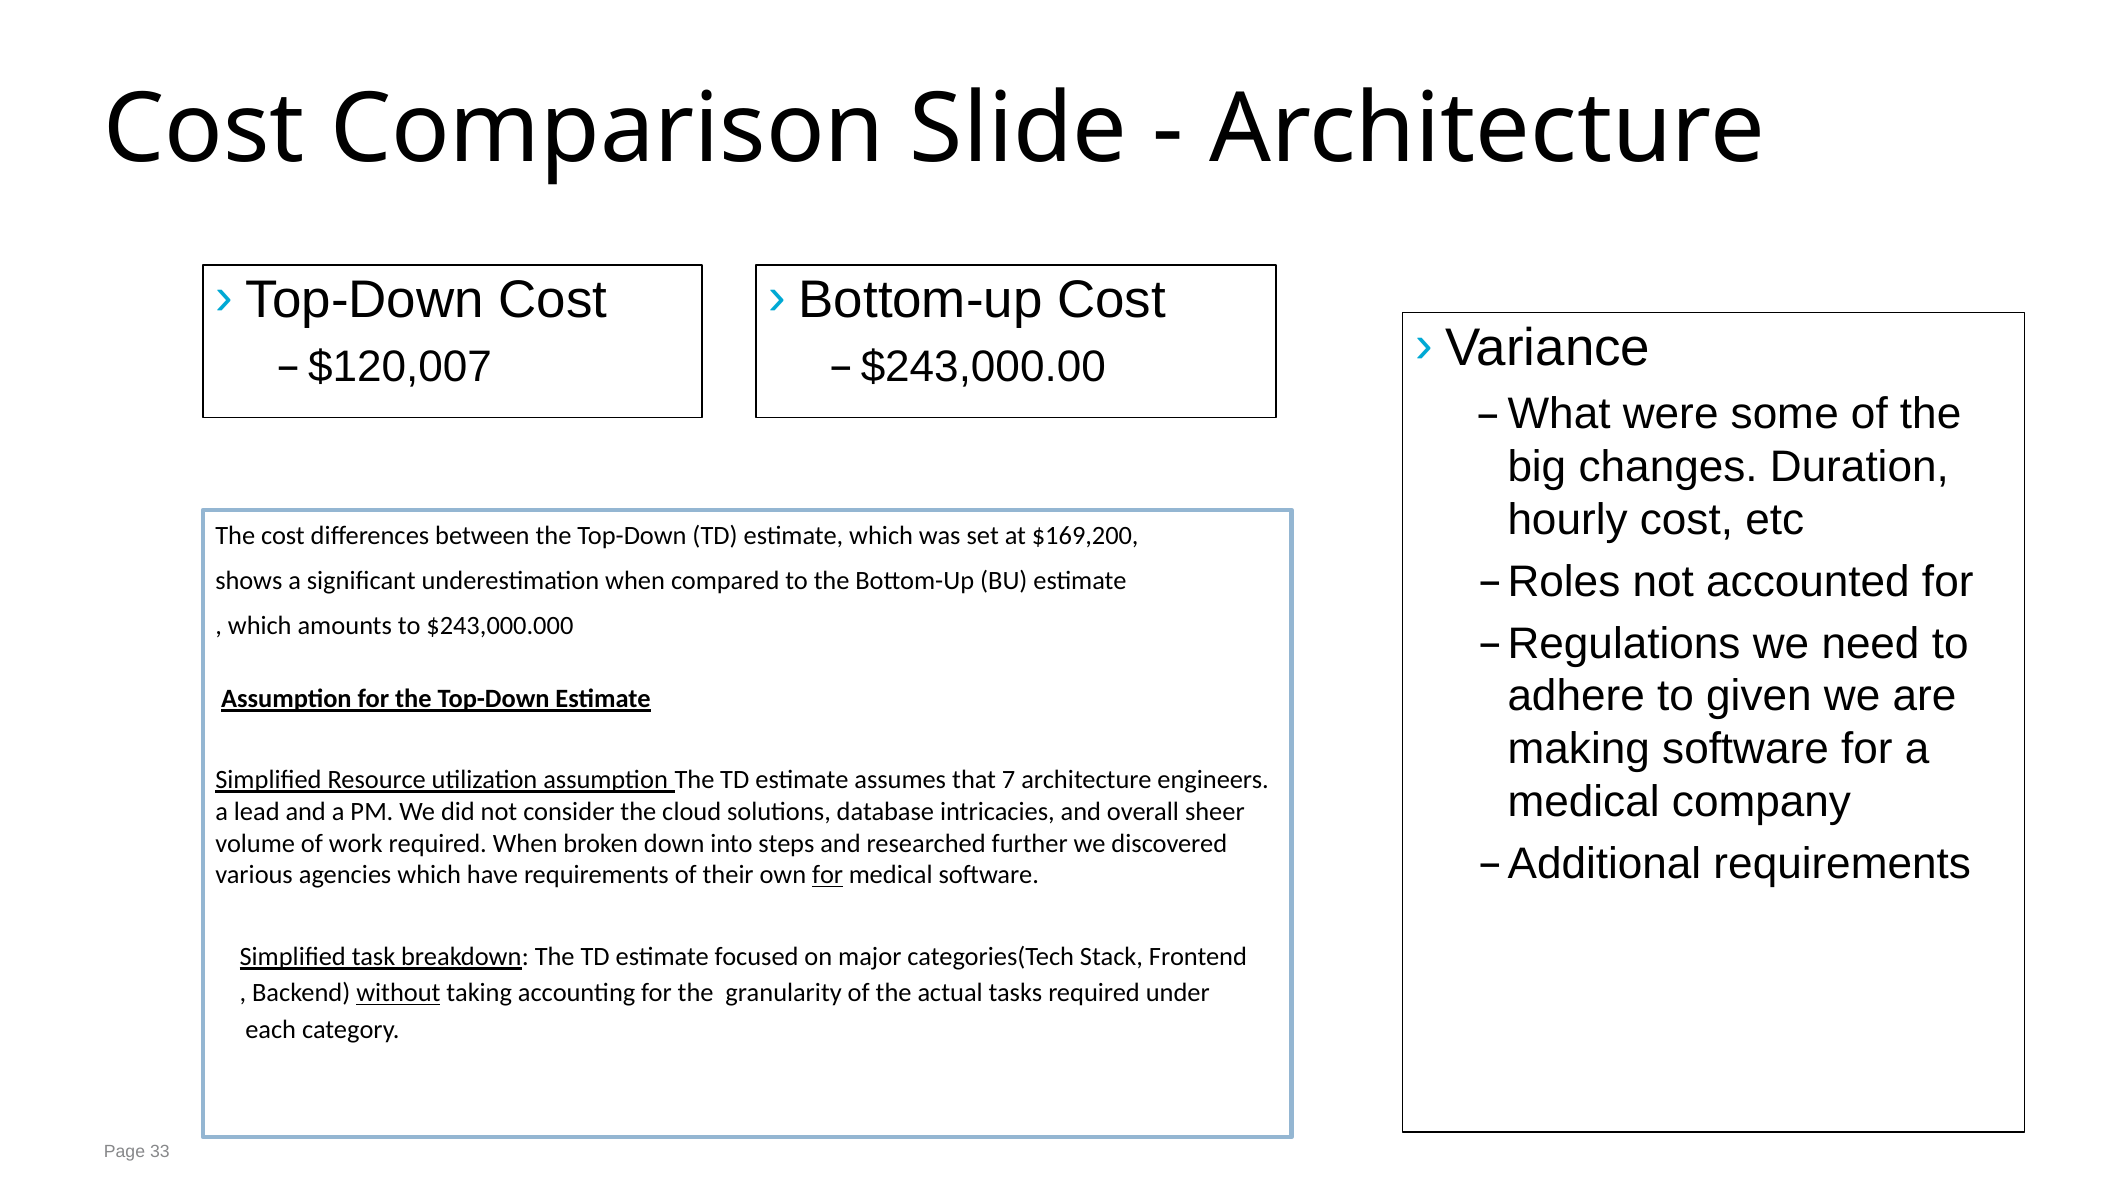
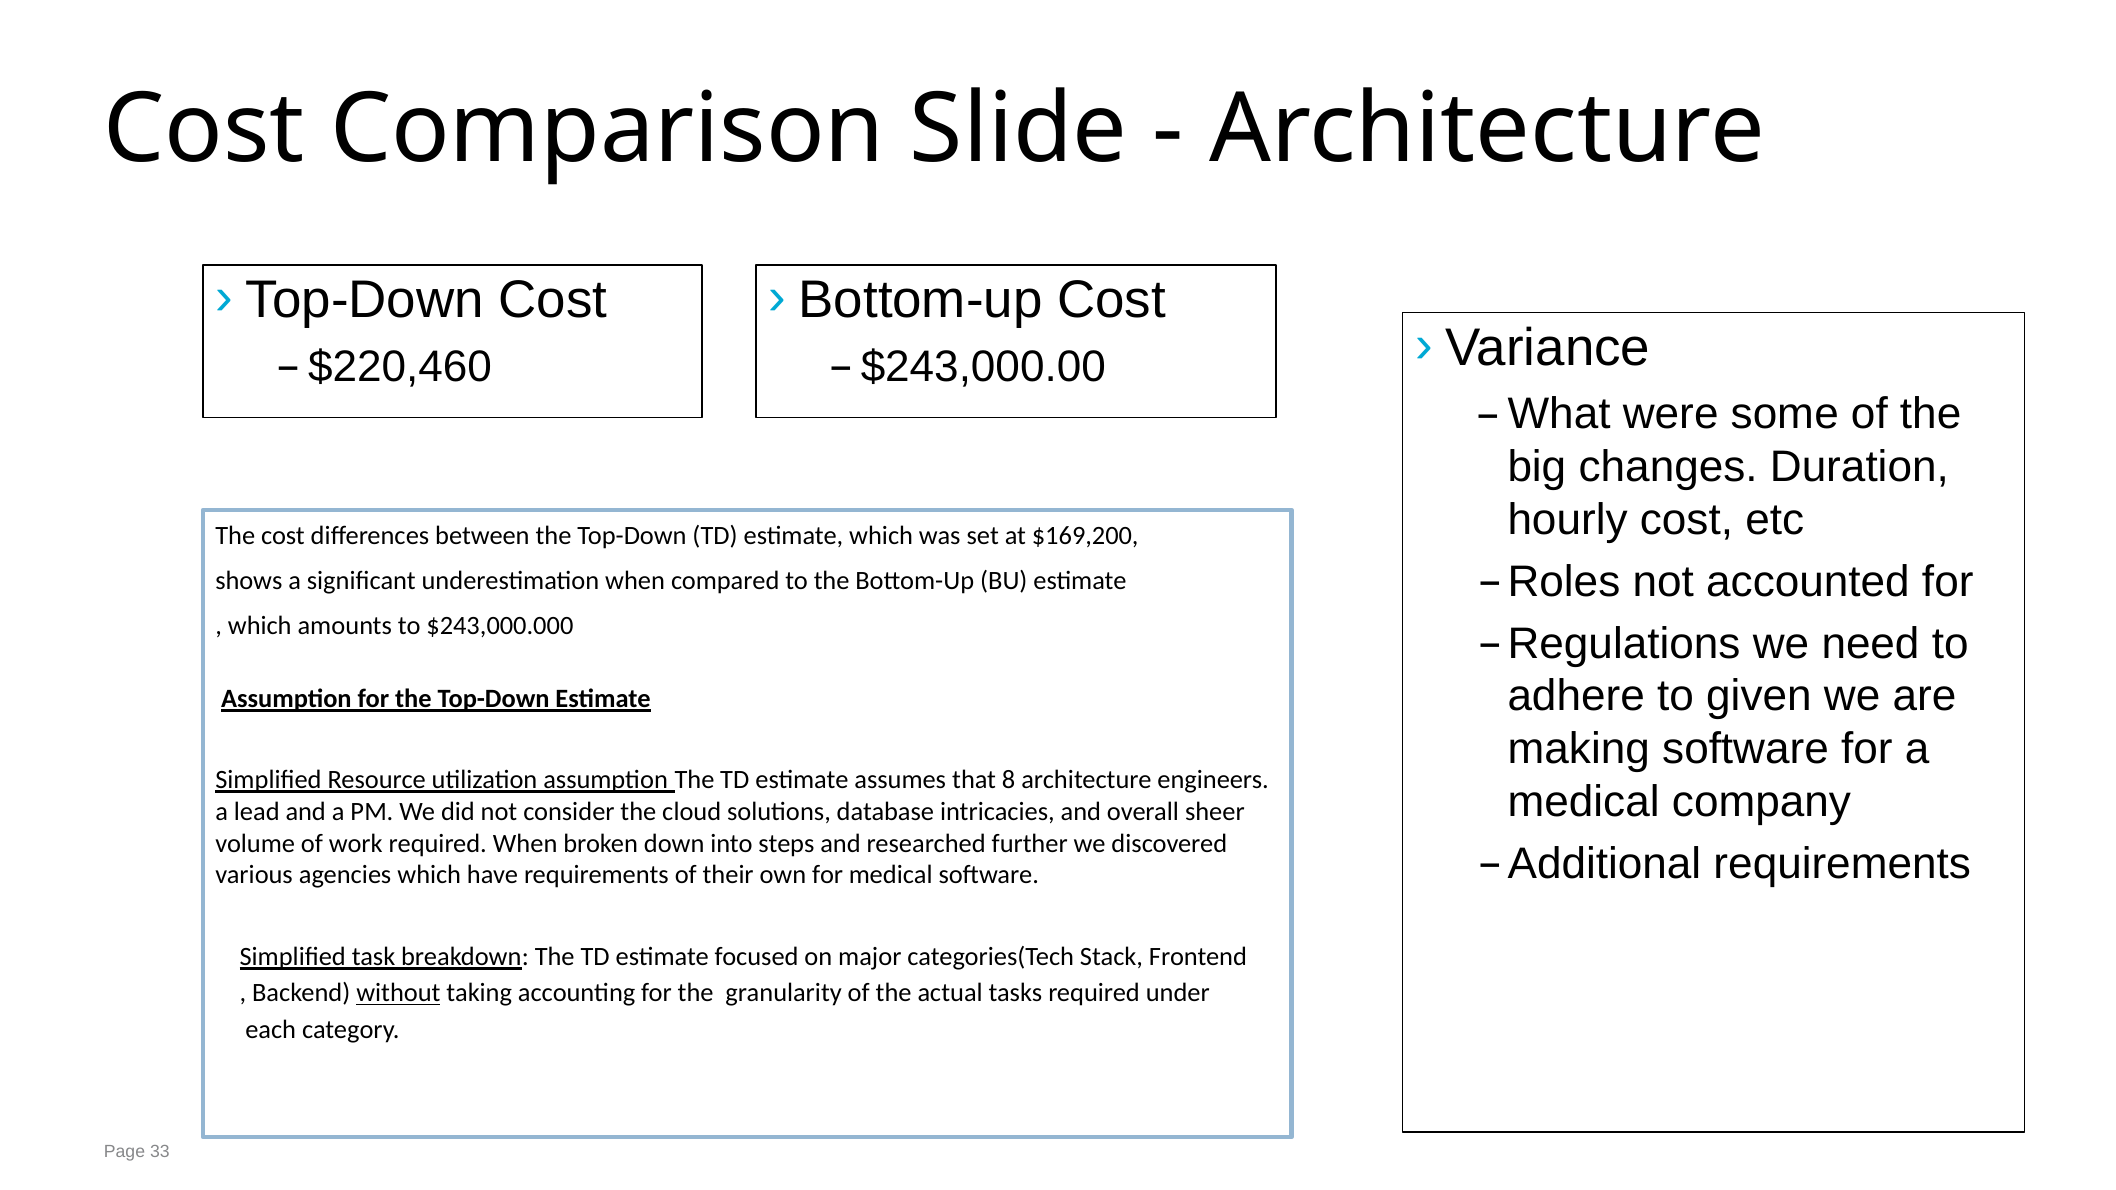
$120,007: $120,007 -> $220,460
7: 7 -> 8
for at (828, 875) underline: present -> none
